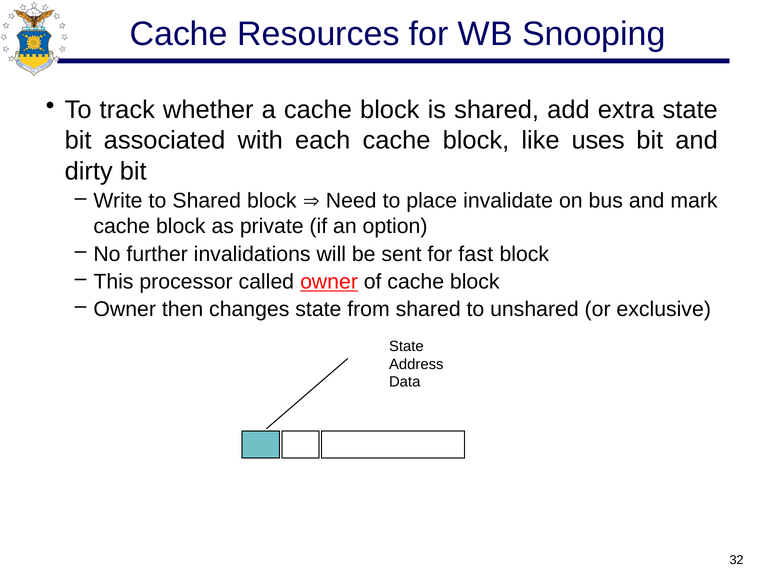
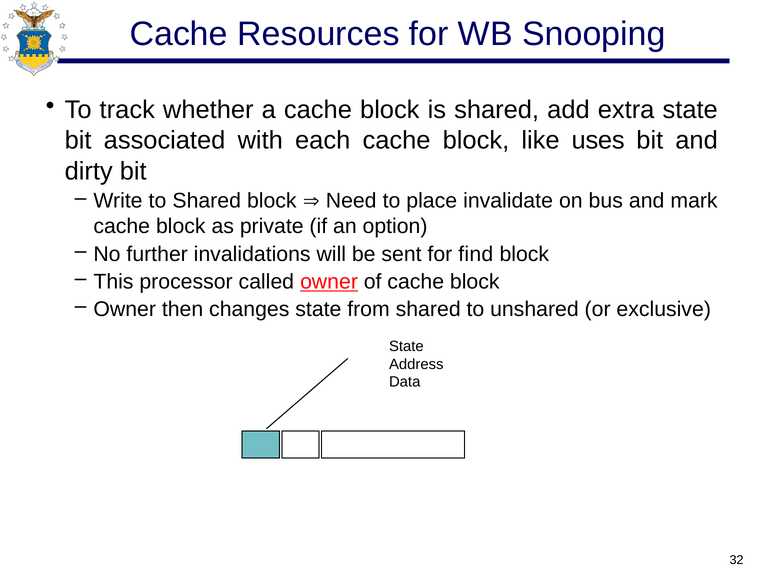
fast: fast -> find
